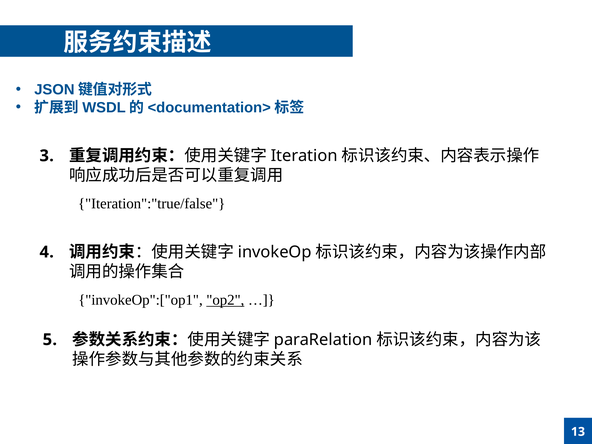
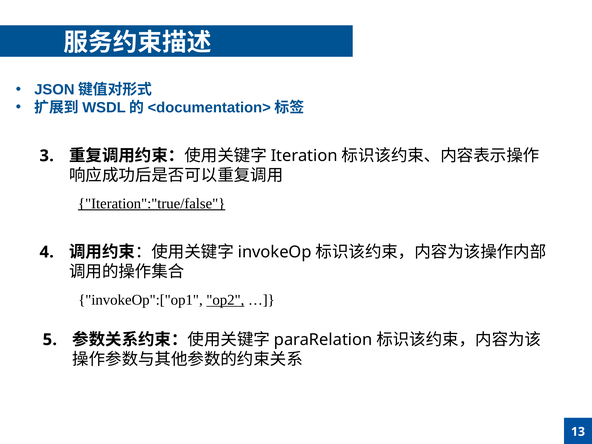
Iteration":"true/false underline: none -> present
